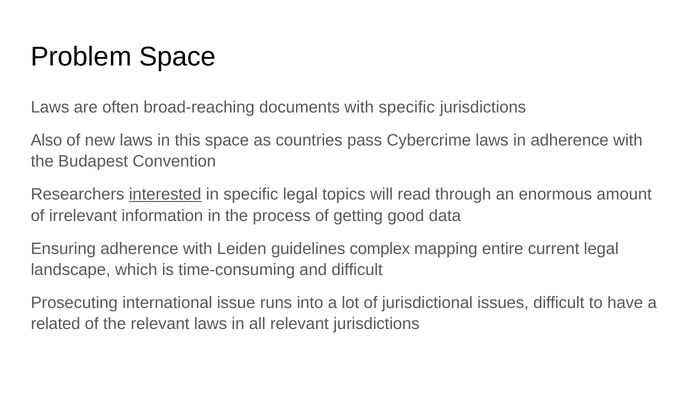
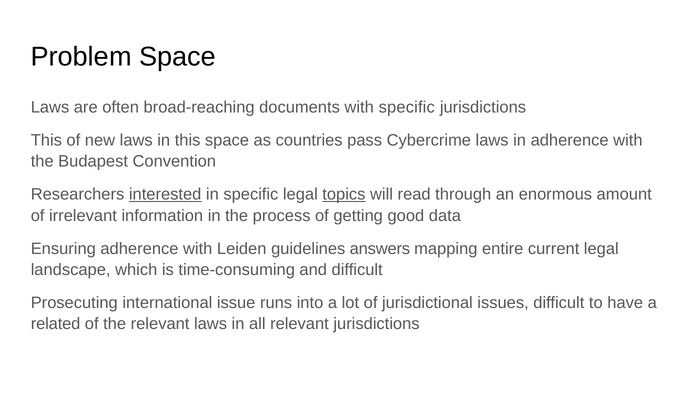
Also at (46, 140): Also -> This
topics underline: none -> present
complex: complex -> answers
